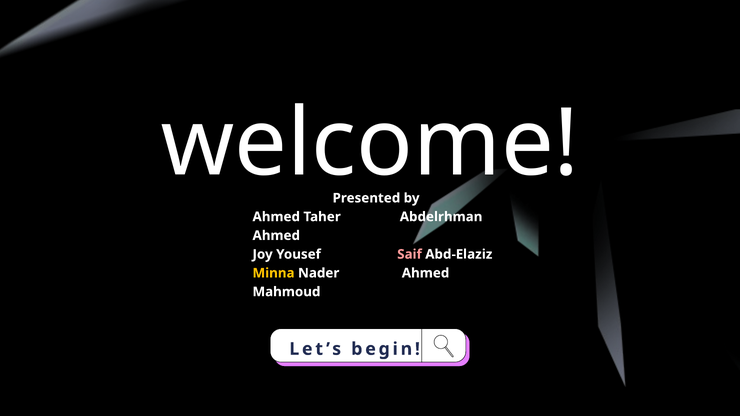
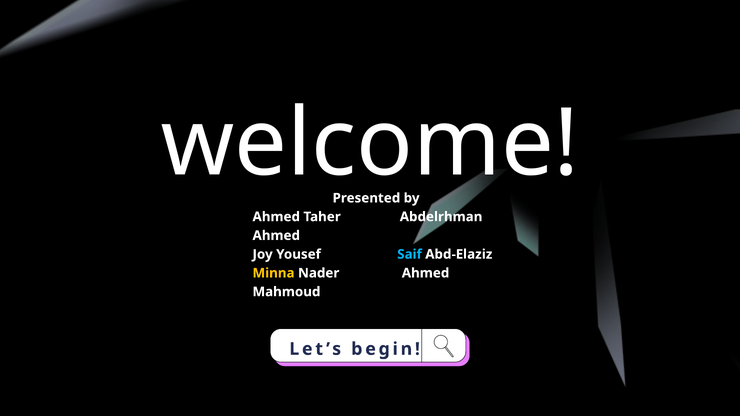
Saif colour: pink -> light blue
